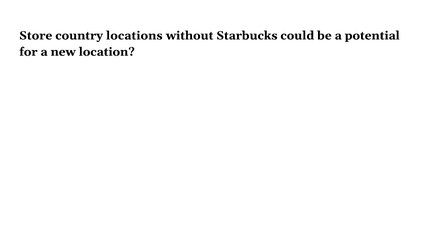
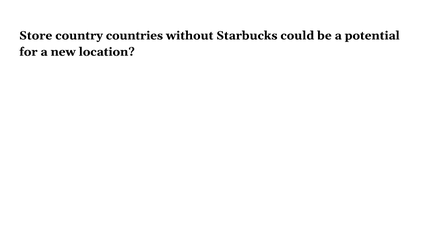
locations: locations -> countries
